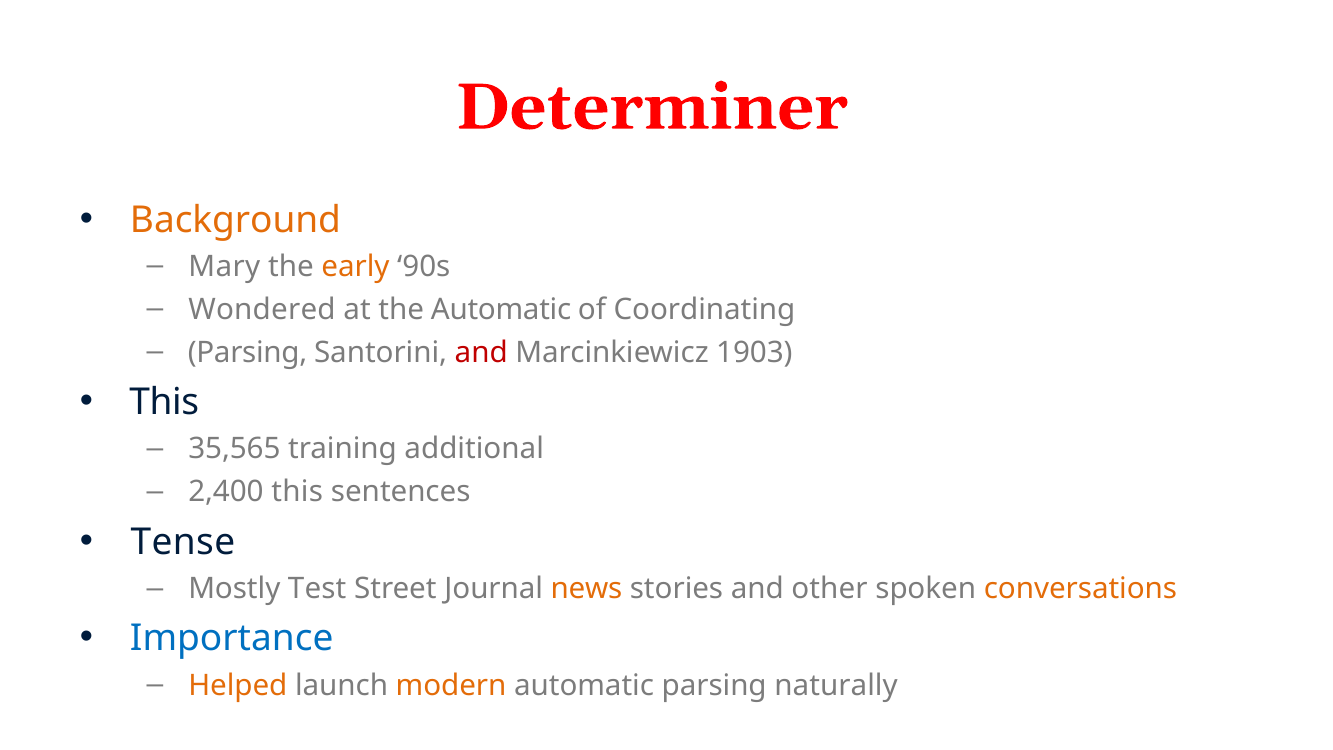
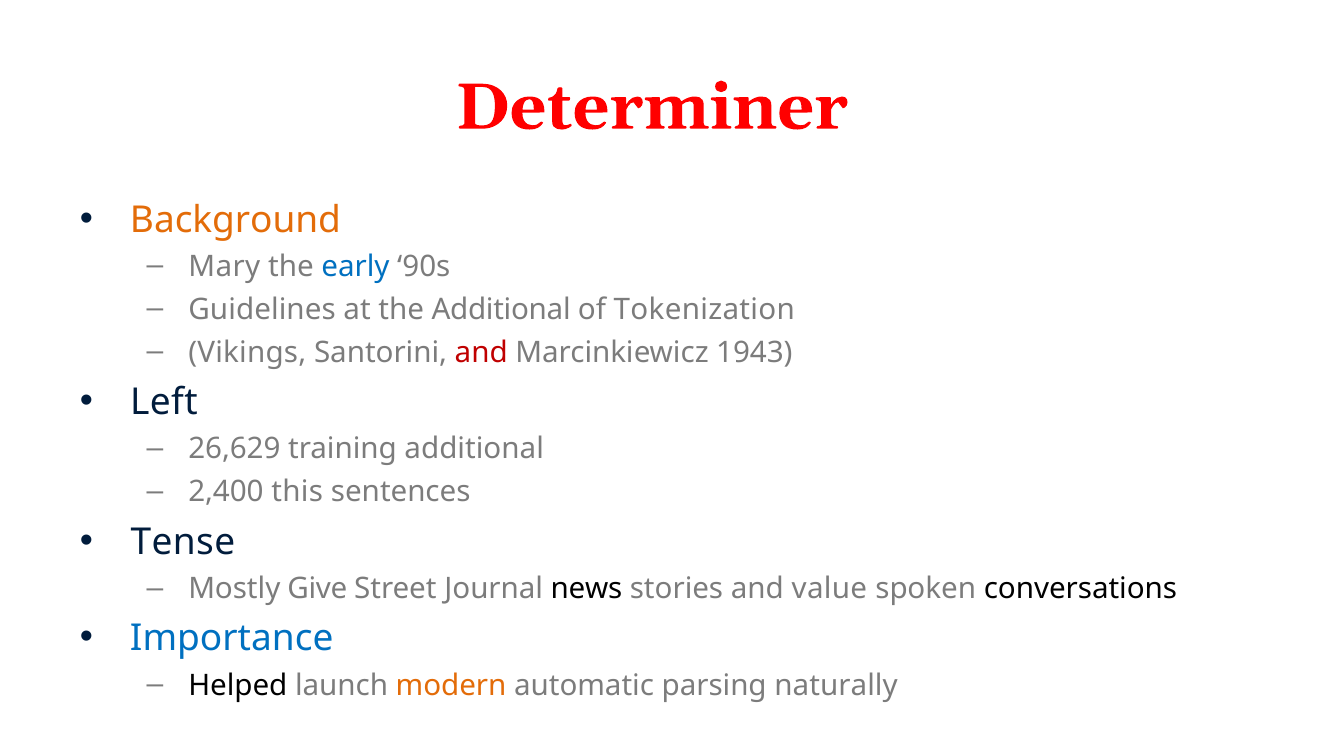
early colour: orange -> blue
Wondered: Wondered -> Guidelines
the Automatic: Automatic -> Additional
Coordinating: Coordinating -> Tokenization
Parsing at (248, 352): Parsing -> Vikings
1903: 1903 -> 1943
This at (164, 402): This -> Left
35,565: 35,565 -> 26,629
Test: Test -> Give
news colour: orange -> black
other: other -> value
conversations colour: orange -> black
Helped colour: orange -> black
